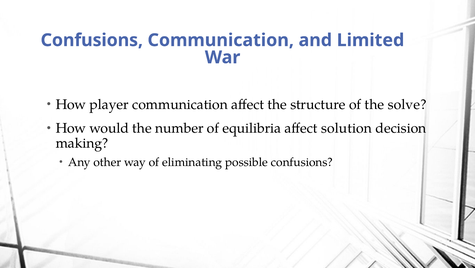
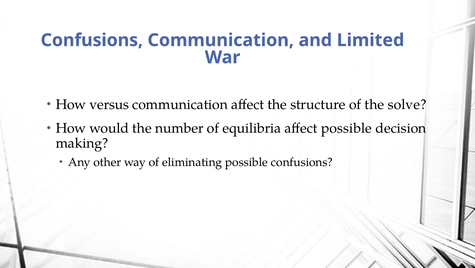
player: player -> versus
affect solution: solution -> possible
